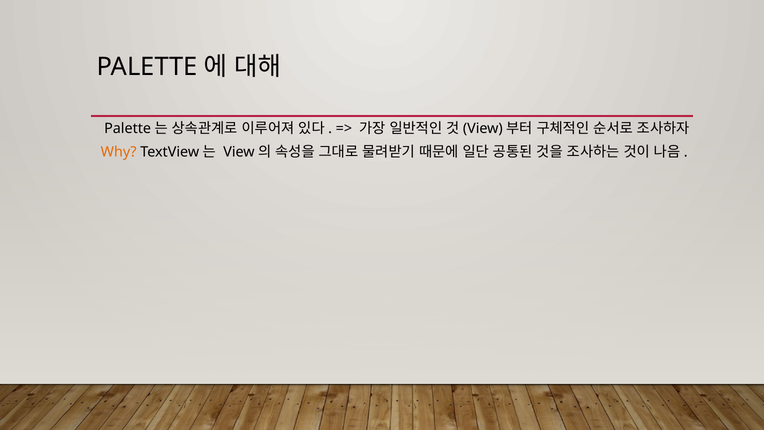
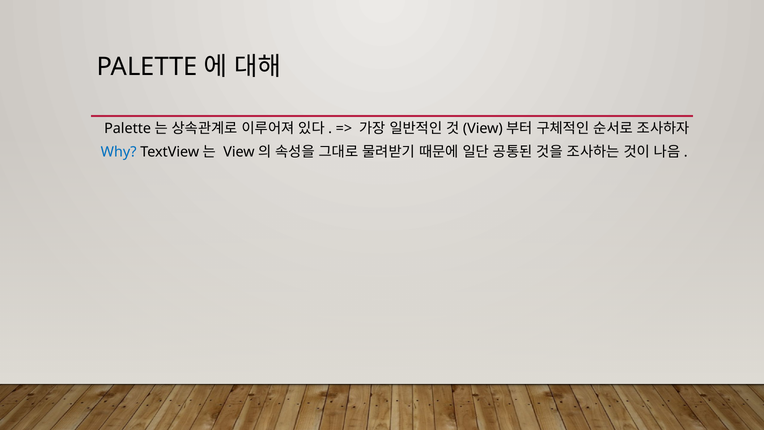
Why colour: orange -> blue
